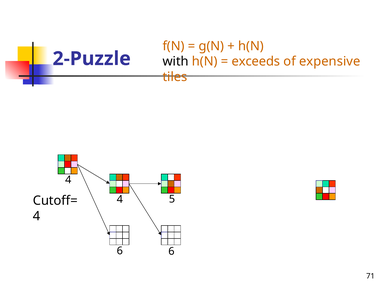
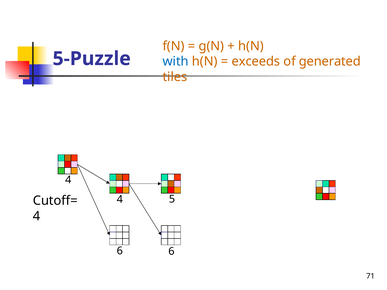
2-Puzzle: 2-Puzzle -> 5-Puzzle
with colour: black -> blue
expensive: expensive -> generated
